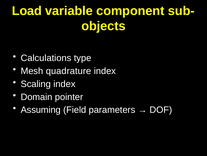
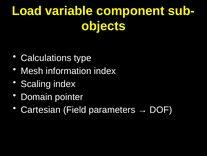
quadrature: quadrature -> information
Assuming: Assuming -> Cartesian
